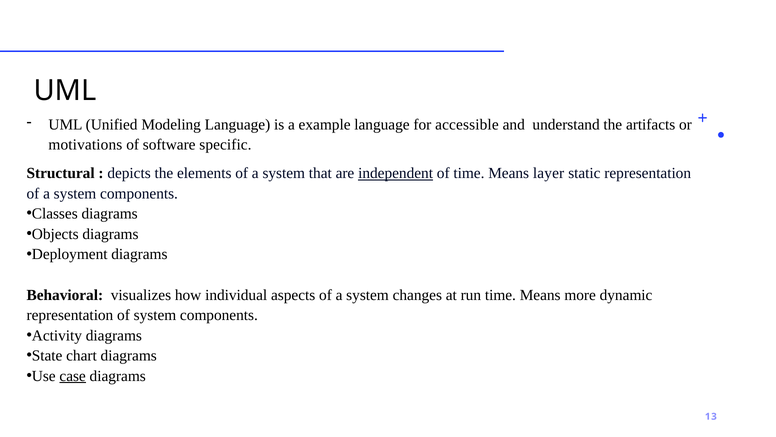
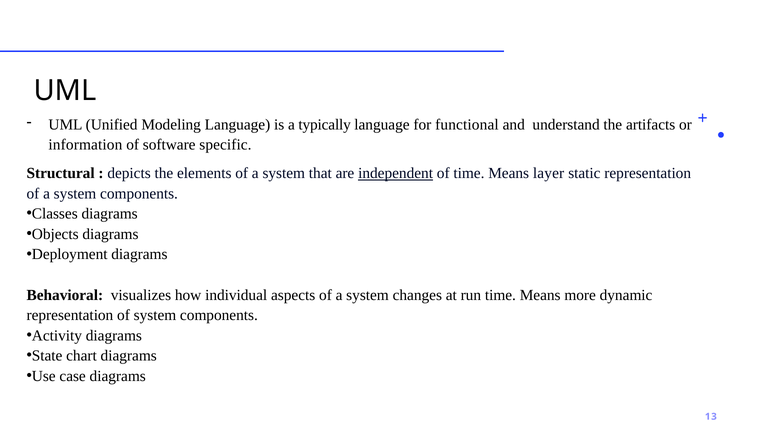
example: example -> typically
accessible: accessible -> functional
motivations: motivations -> information
case underline: present -> none
